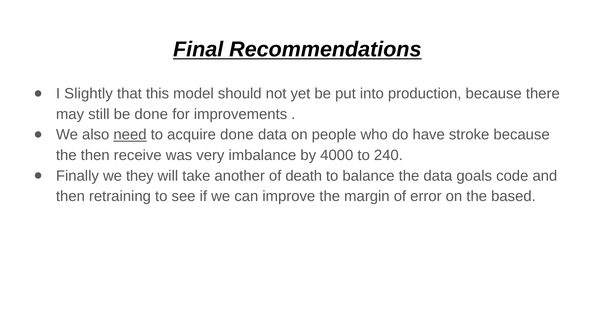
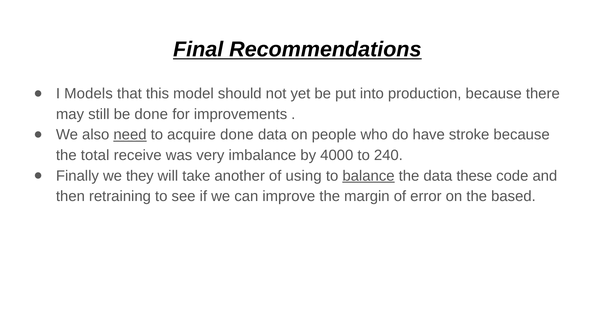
Slightly: Slightly -> Models
the then: then -> total
death: death -> using
balance underline: none -> present
goals: goals -> these
